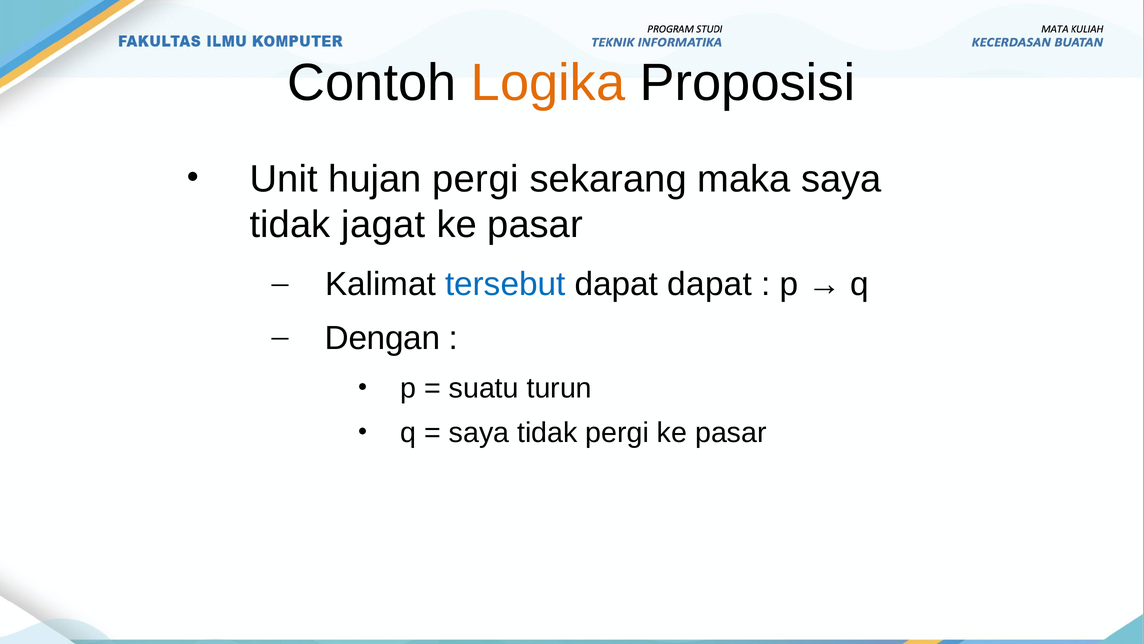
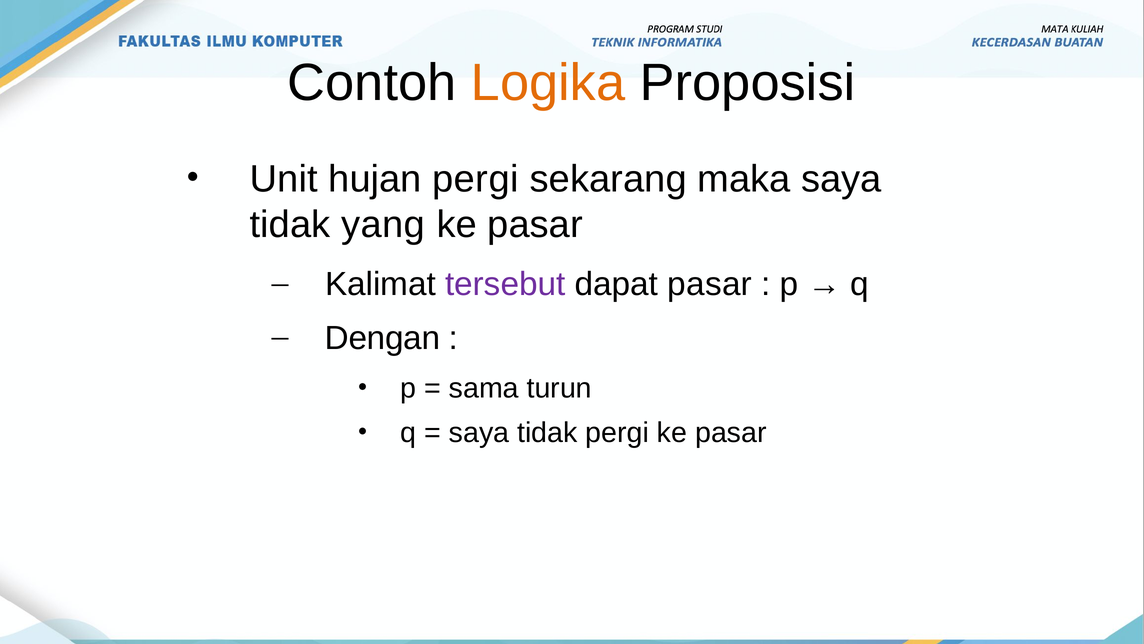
jagat: jagat -> yang
tersebut colour: blue -> purple
dapat dapat: dapat -> pasar
suatu: suatu -> sama
